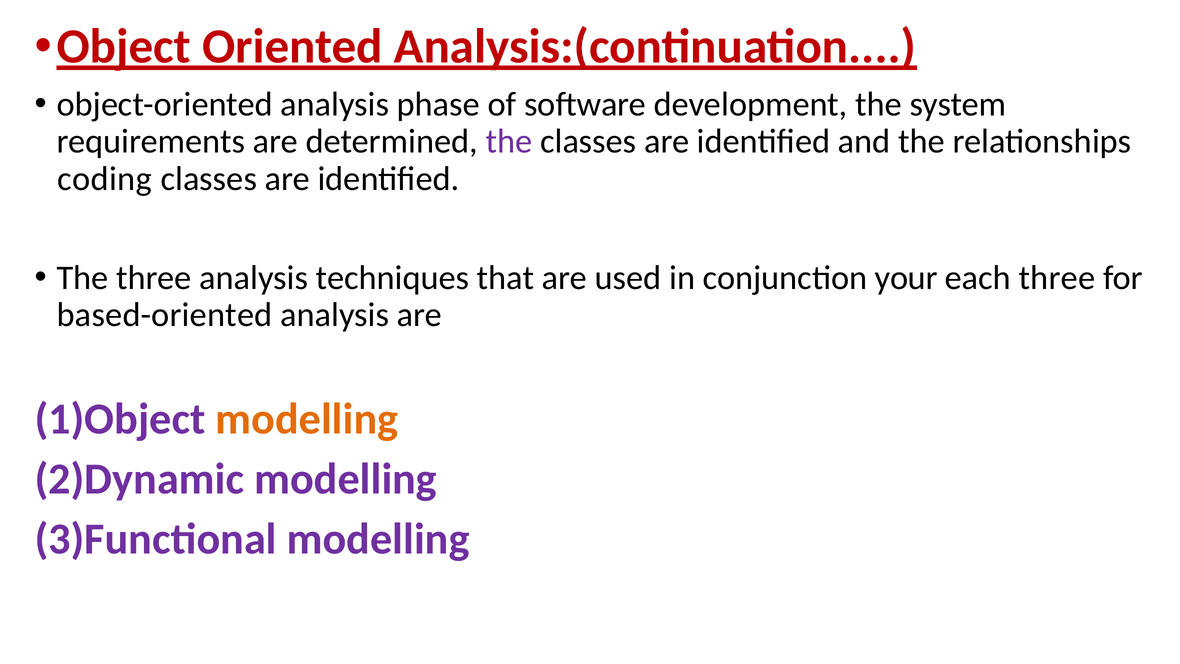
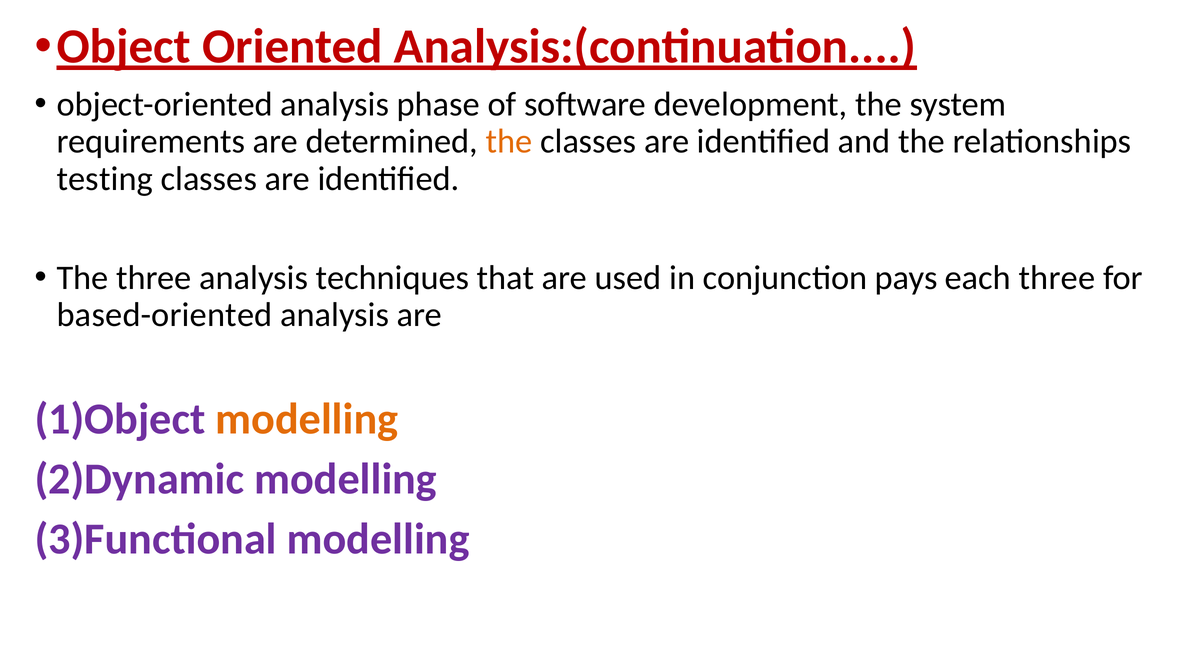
the at (509, 141) colour: purple -> orange
coding: coding -> testing
your: your -> pays
